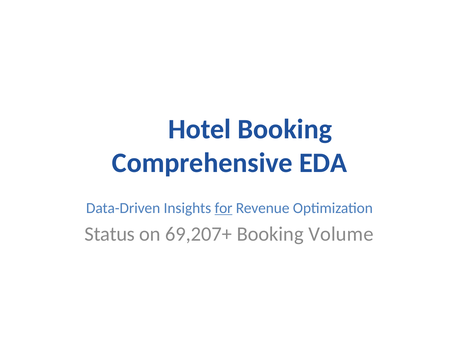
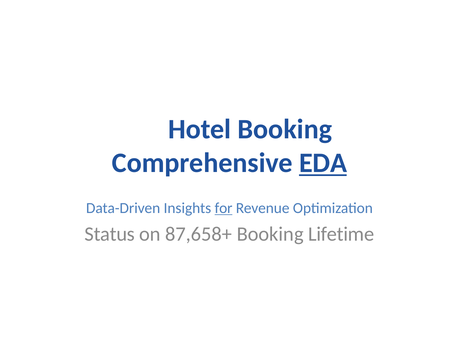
EDA underline: none -> present
69,207+: 69,207+ -> 87,658+
Volume: Volume -> Lifetime
